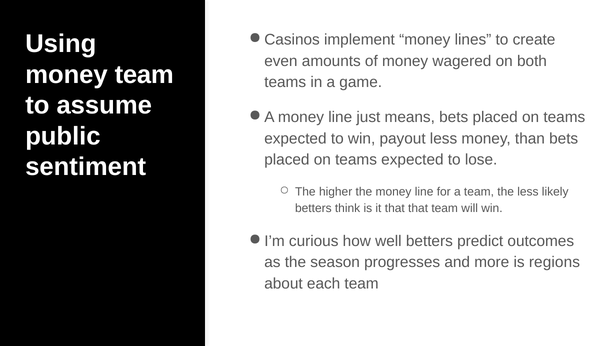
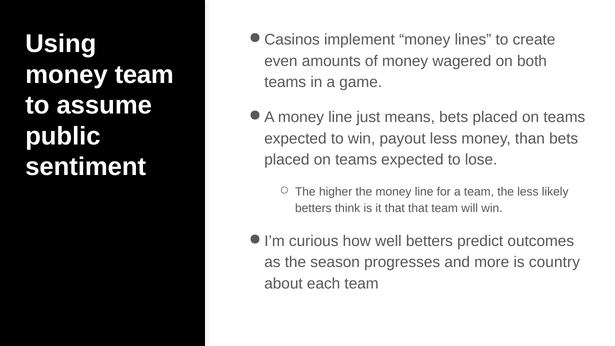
regions: regions -> country
